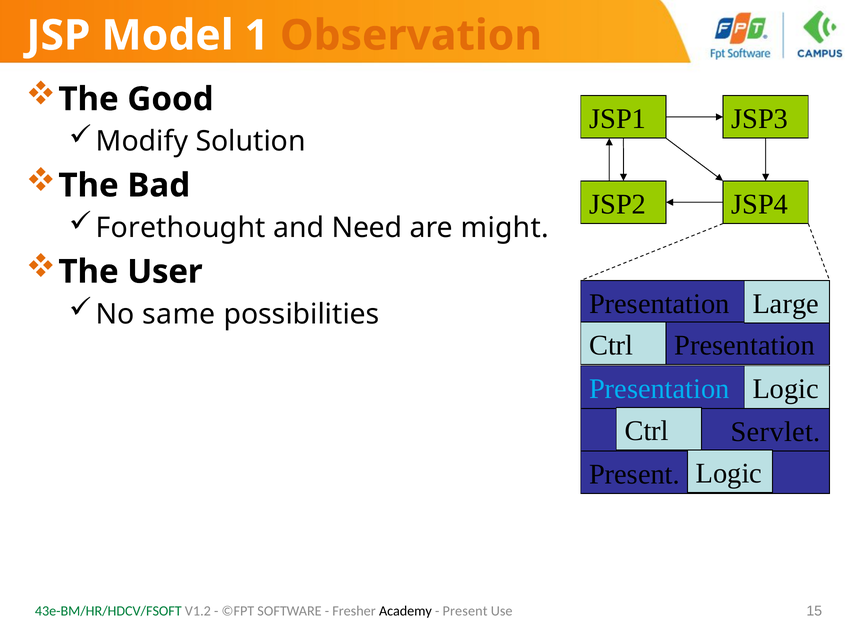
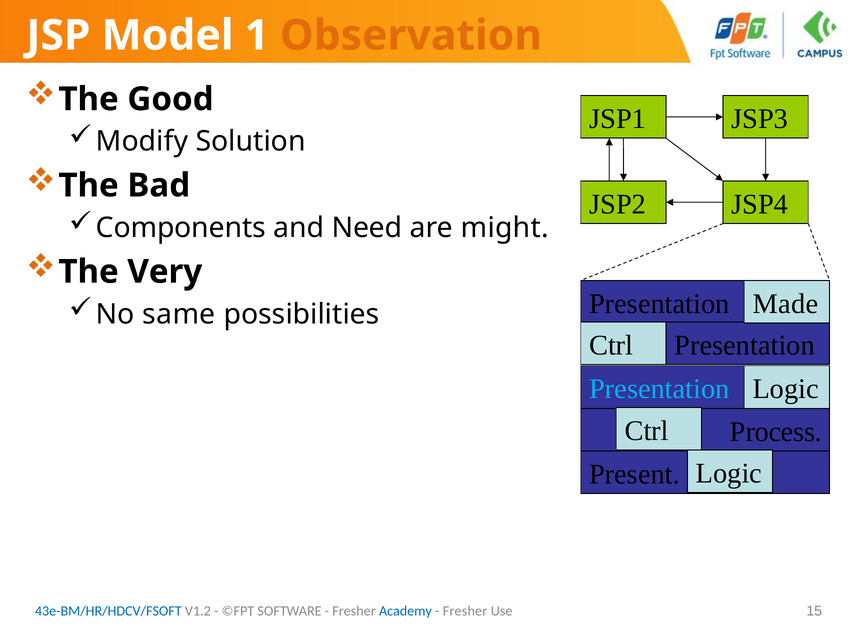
Forethought: Forethought -> Components
User: User -> Very
Large: Large -> Made
Servlet: Servlet -> Process
43e-BM/HR/HDCV/FSOFT colour: green -> blue
Academy colour: black -> blue
Present at (465, 611): Present -> Fresher
